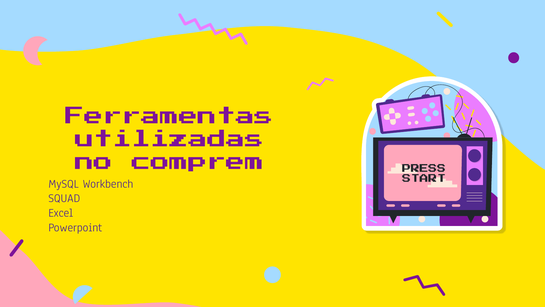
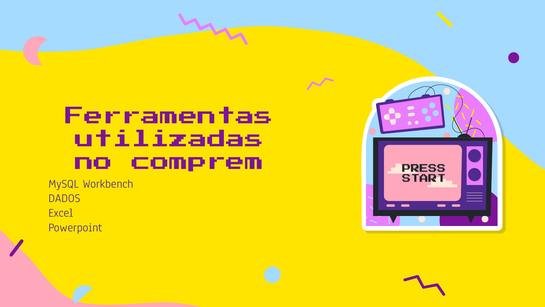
SQUAD: SQUAD -> DADOS
